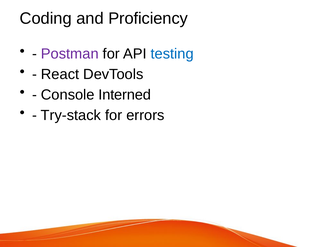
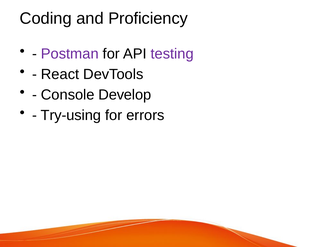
testing colour: blue -> purple
Interned: Interned -> Develop
Try-stack: Try-stack -> Try-using
